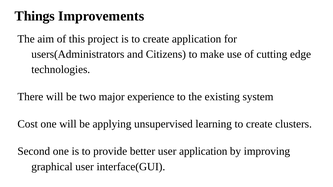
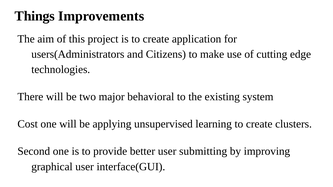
experience: experience -> behavioral
user application: application -> submitting
